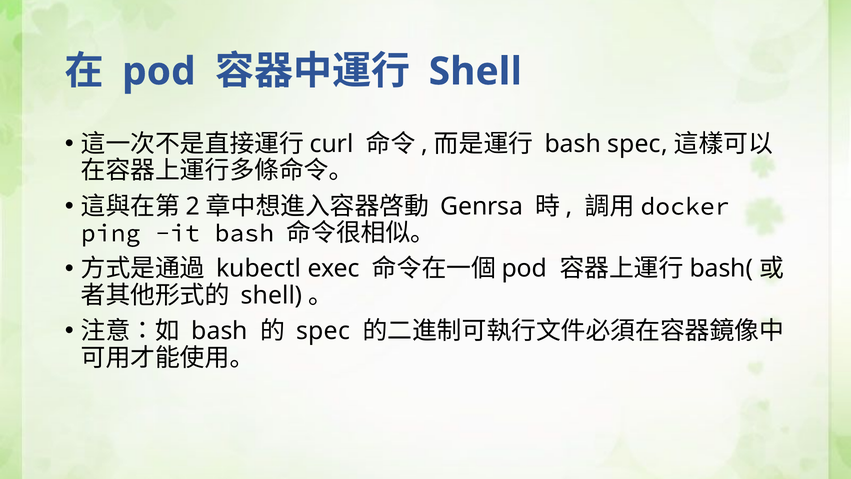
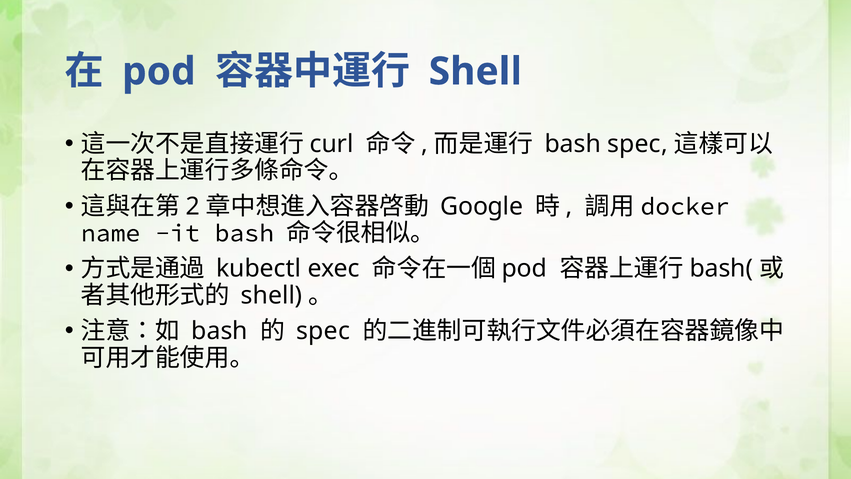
Genrsa: Genrsa -> Google
ping: ping -> name
